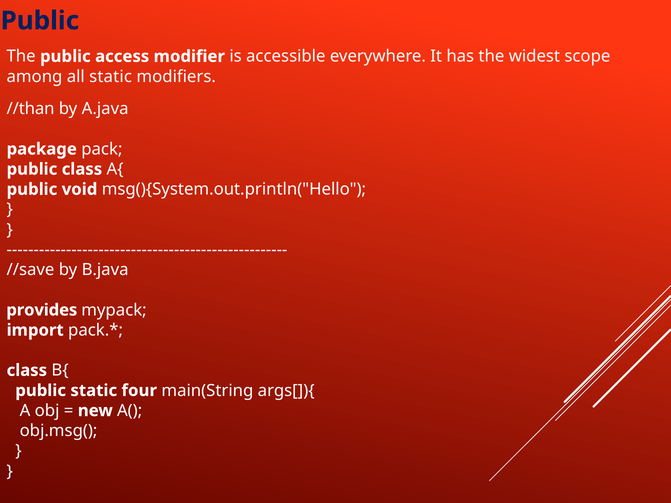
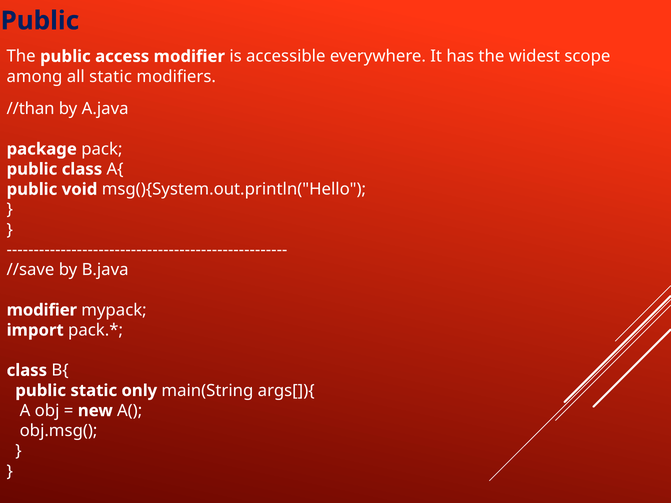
provides at (42, 310): provides -> modifier
four: four -> only
